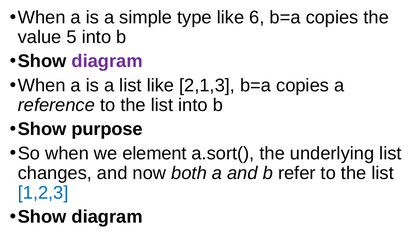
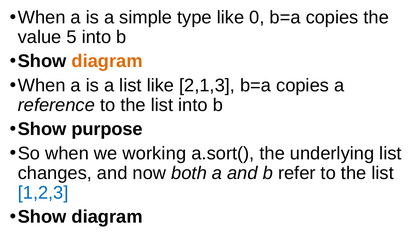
6: 6 -> 0
diagram at (107, 61) colour: purple -> orange
element: element -> working
